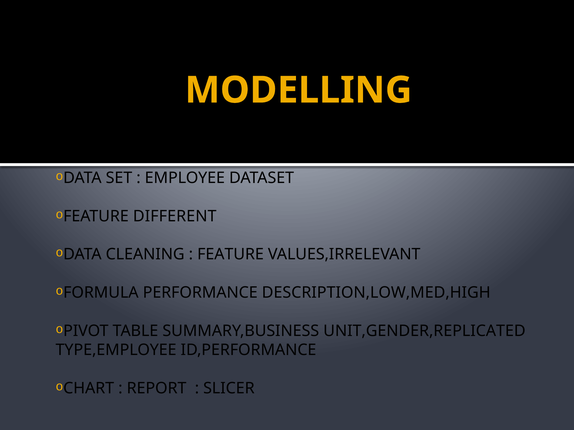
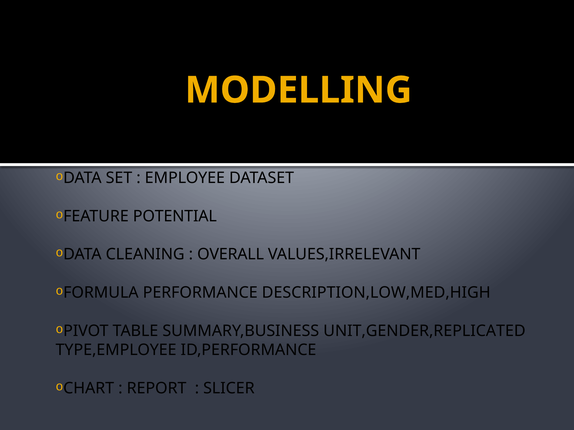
DIFFERENT: DIFFERENT -> POTENTIAL
FEATURE at (231, 255): FEATURE -> OVERALL
